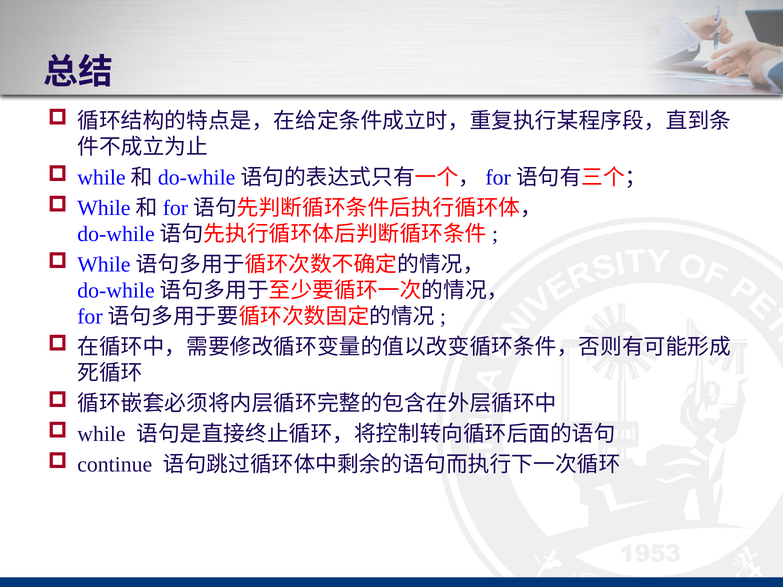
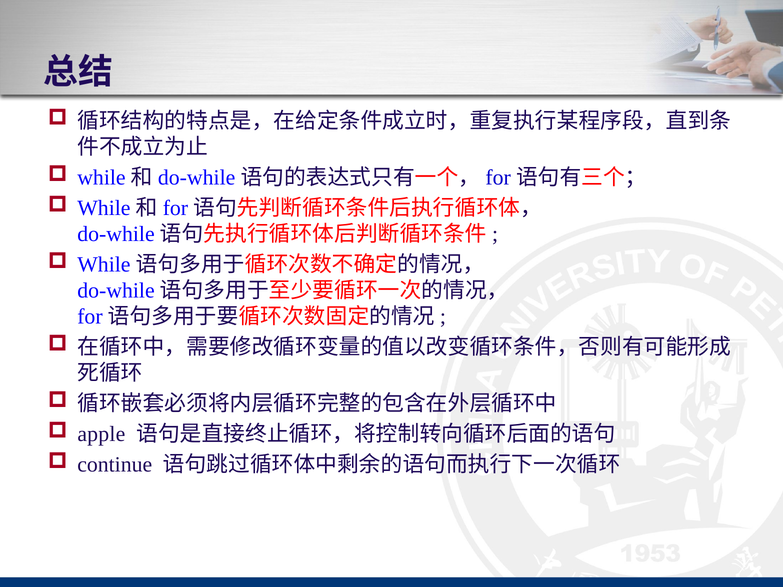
while: while -> apple
